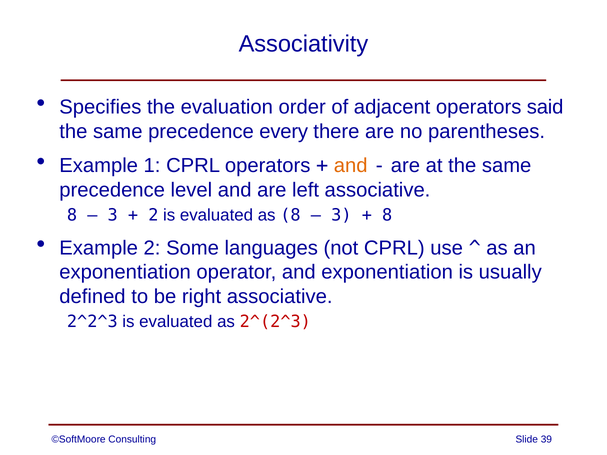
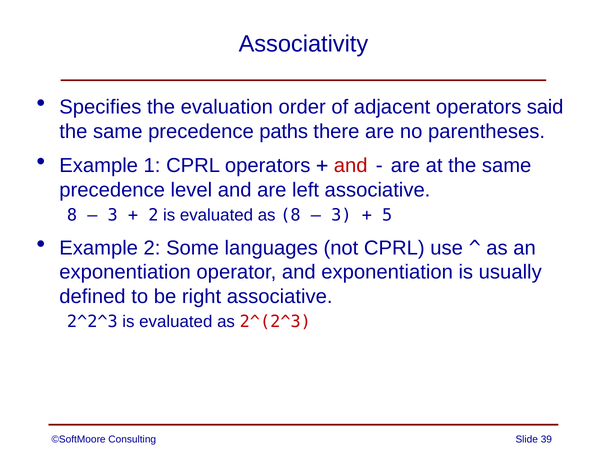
every: every -> paths
and at (351, 166) colour: orange -> red
8 at (387, 215): 8 -> 5
